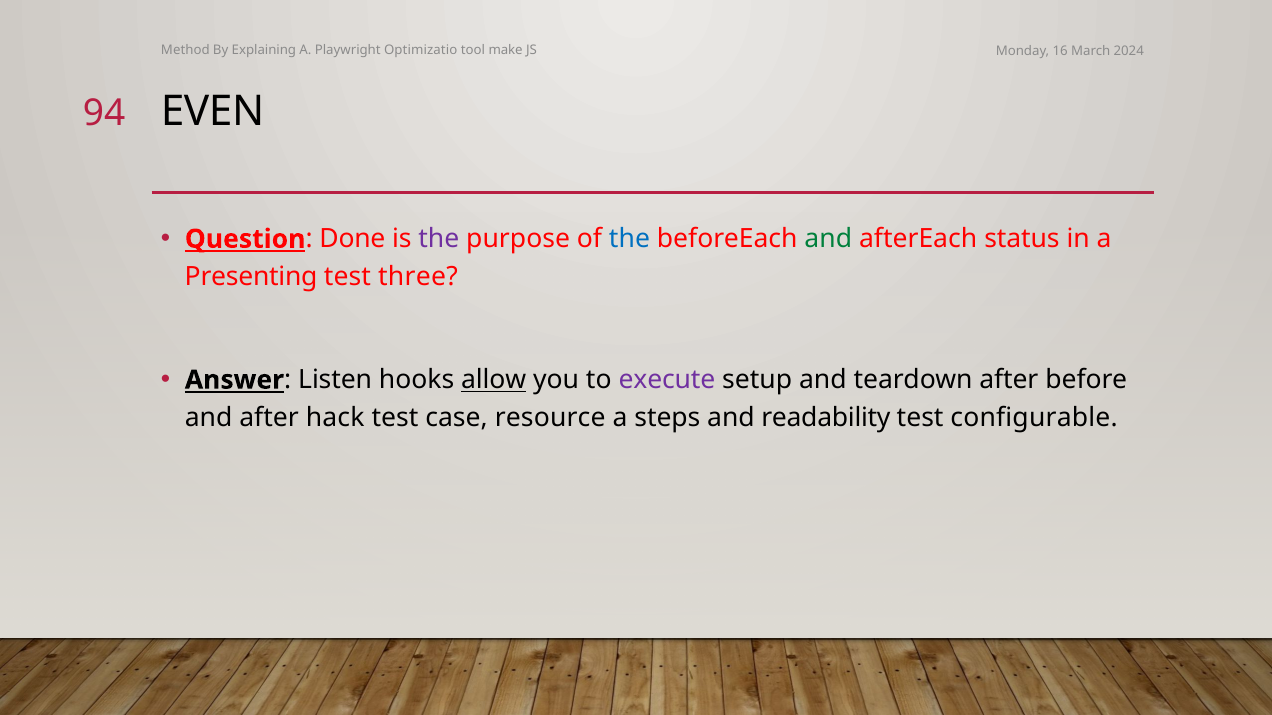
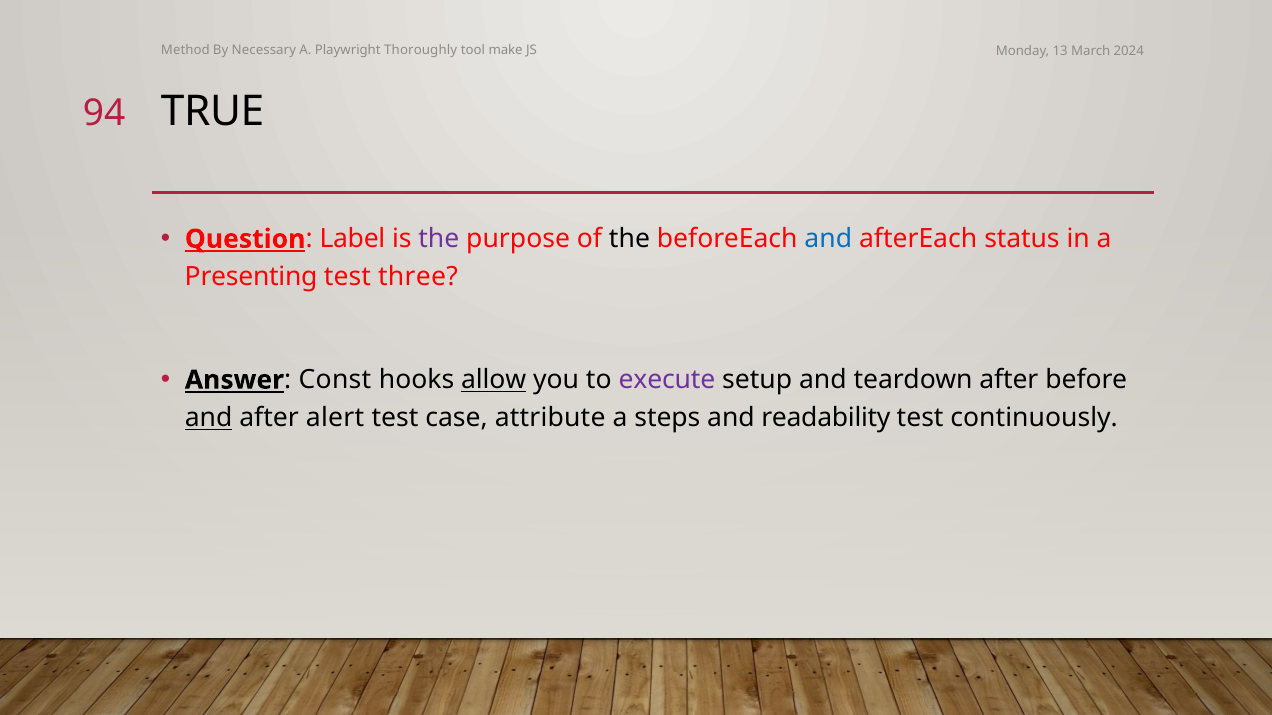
Explaining: Explaining -> Necessary
Optimizatio: Optimizatio -> Thoroughly
16: 16 -> 13
EVEN: EVEN -> TRUE
Done: Done -> Label
the at (629, 239) colour: blue -> black
and at (828, 239) colour: green -> blue
Listen: Listen -> Const
and at (209, 418) underline: none -> present
hack: hack -> alert
resource: resource -> attribute
configurable: configurable -> continuously
